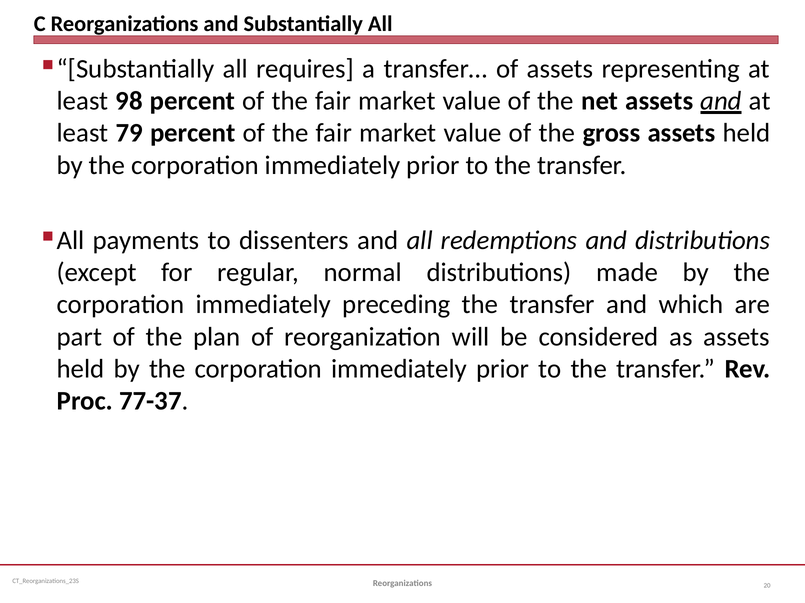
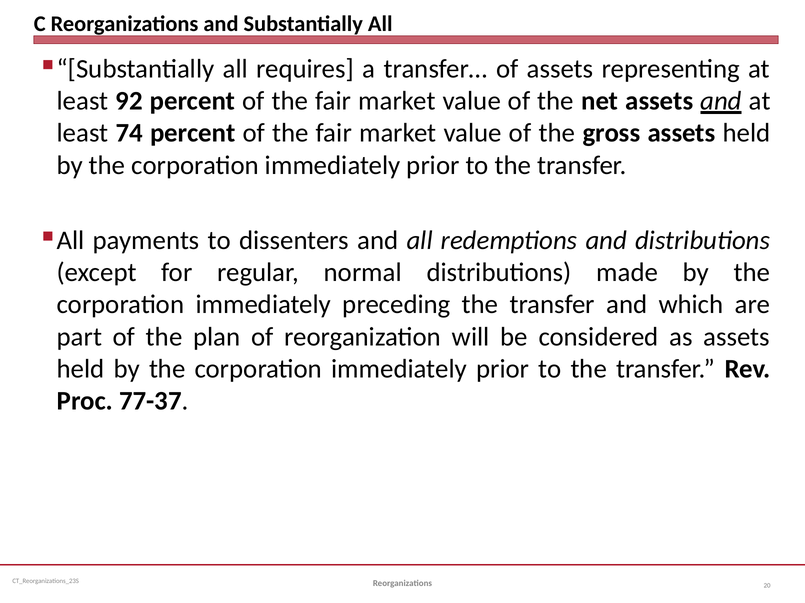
98: 98 -> 92
79: 79 -> 74
